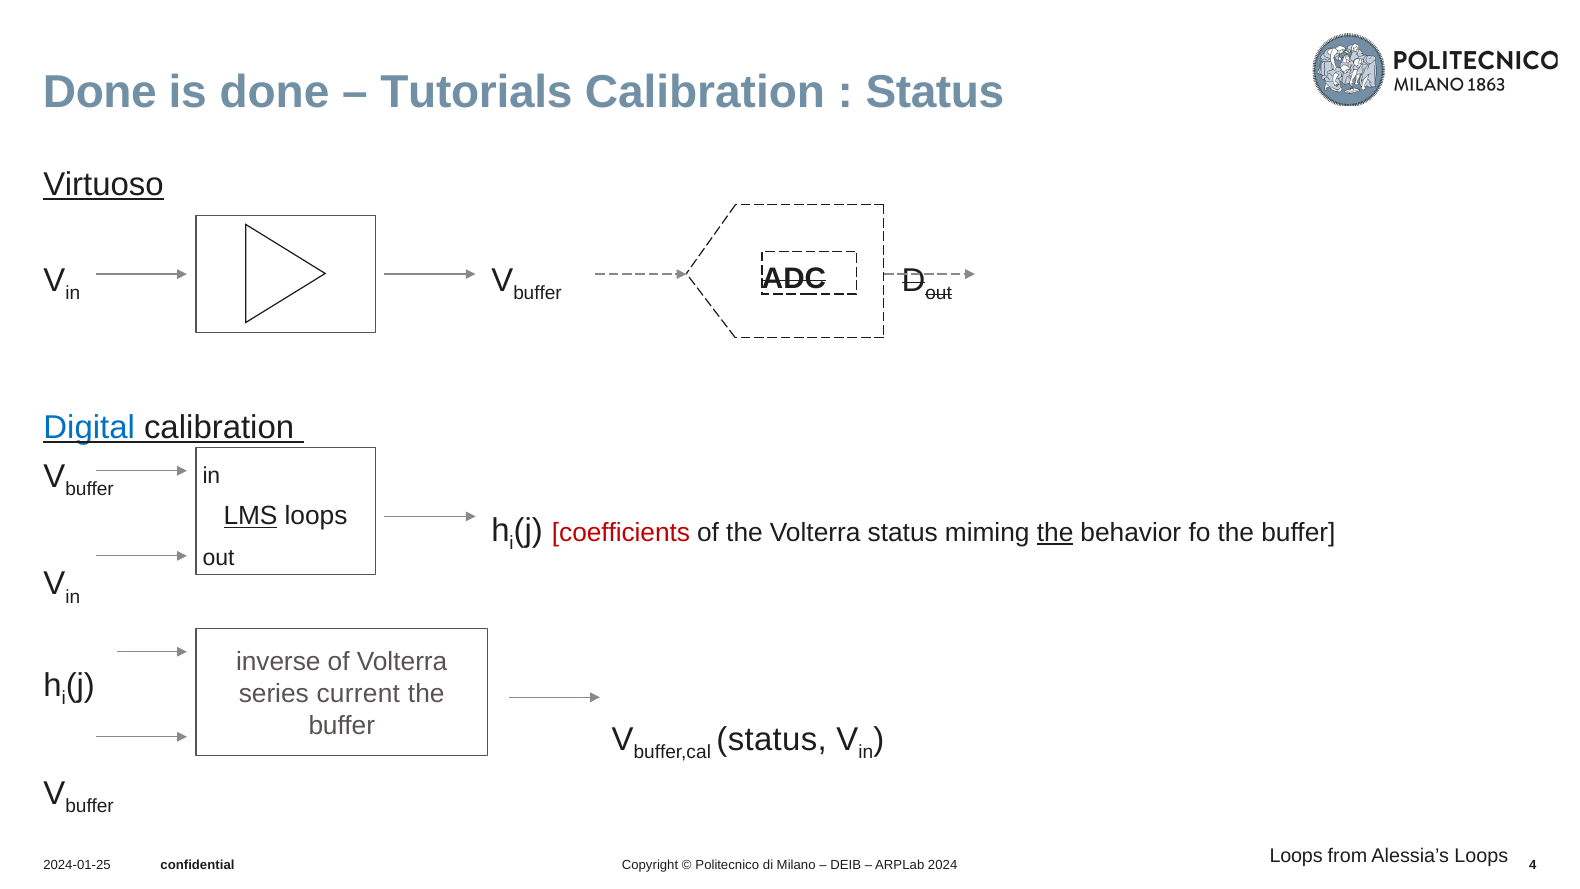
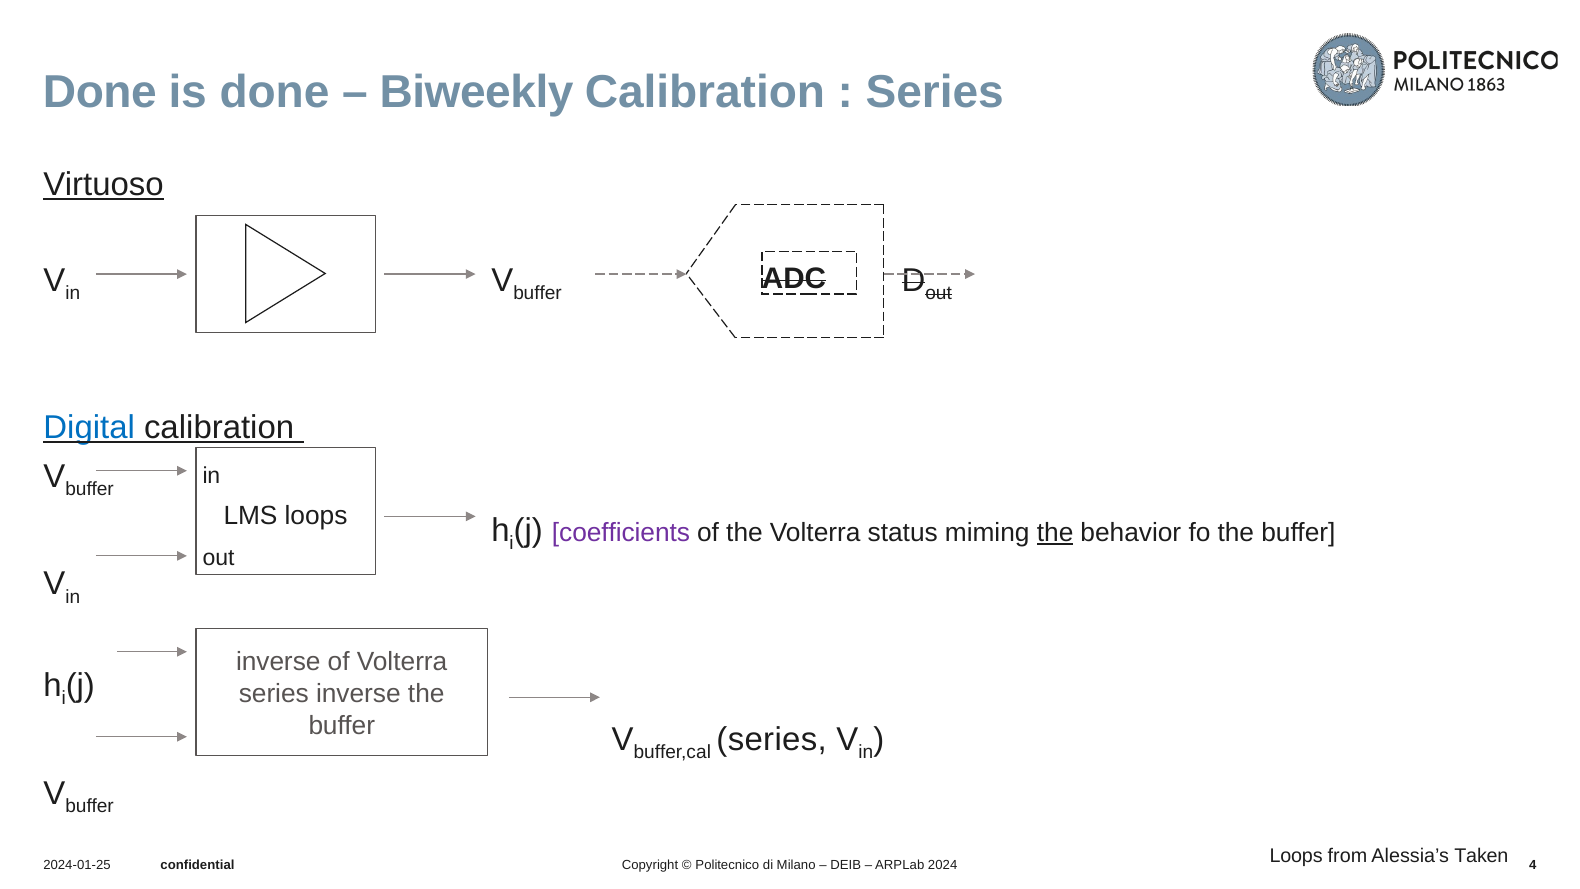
Tutorials: Tutorials -> Biweekly
Status at (935, 92): Status -> Series
LMS underline: present -> none
coefficients colour: red -> purple
series current: current -> inverse
status at (772, 739): status -> series
Alessia’s Loops: Loops -> Taken
